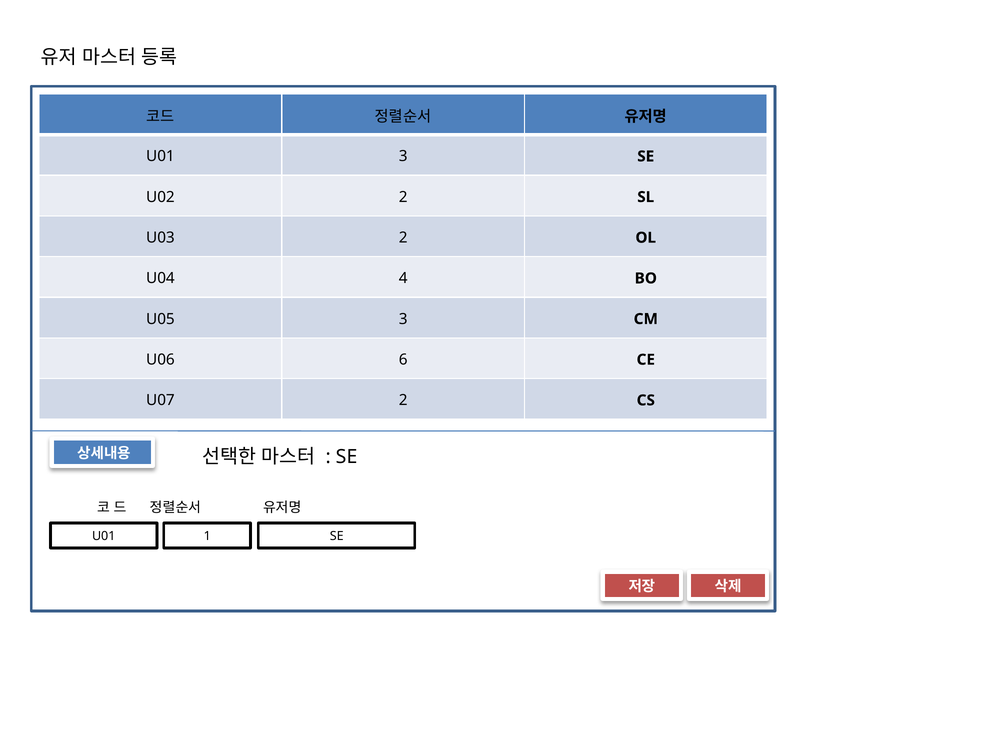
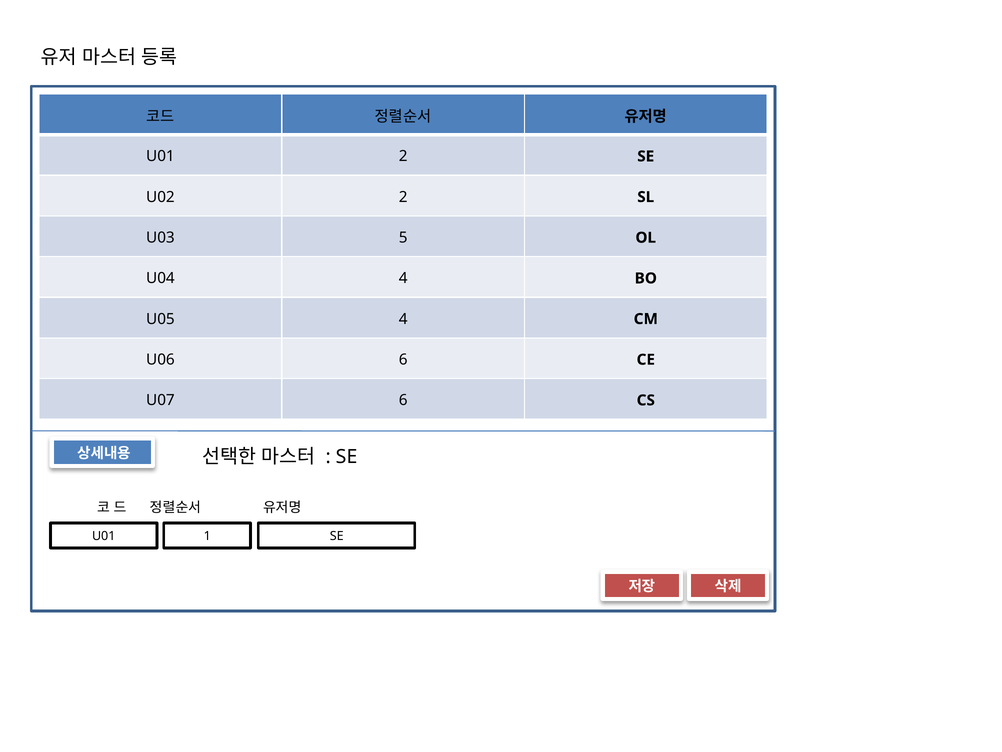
U01 3: 3 -> 2
U03 2: 2 -> 5
U05 3: 3 -> 4
U07 2: 2 -> 6
